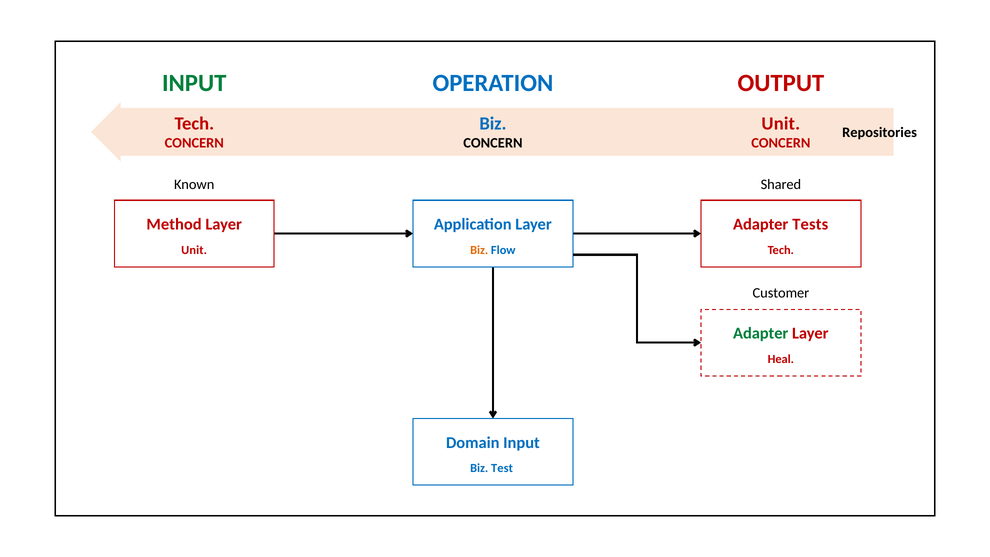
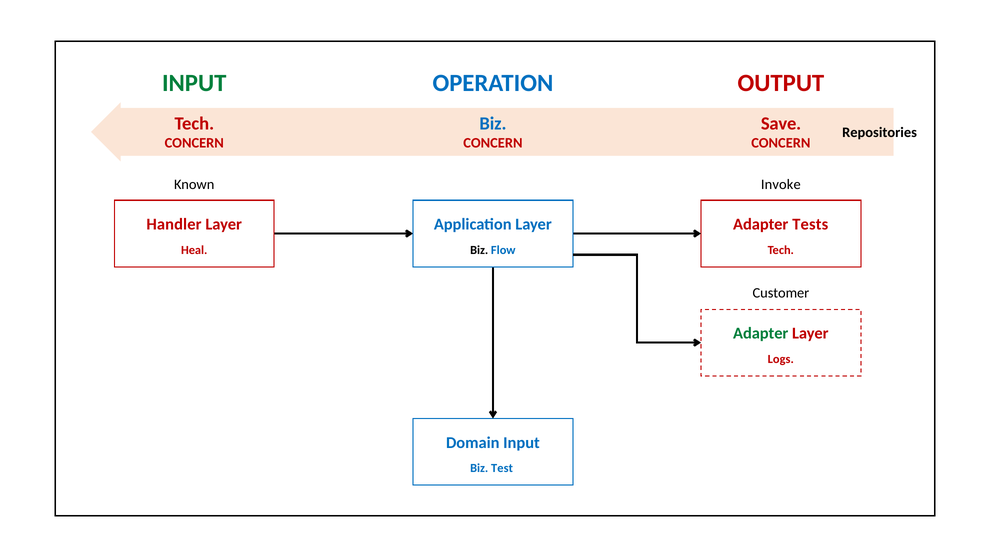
Unit at (781, 124): Unit -> Save
CONCERN at (493, 143) colour: black -> red
Shared: Shared -> Invoke
Method: Method -> Handler
Unit at (194, 250): Unit -> Heal
Biz at (479, 250) colour: orange -> black
Heal: Heal -> Logs
